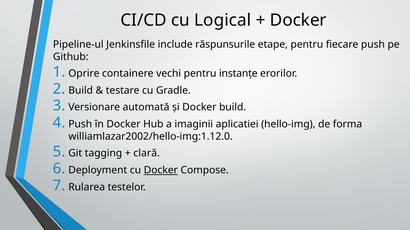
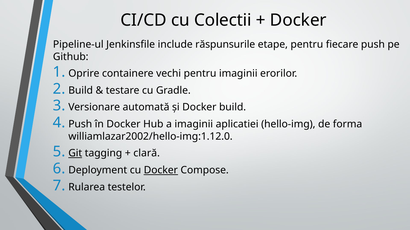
Logical: Logical -> Colectii
pentru instanțe: instanțe -> imaginii
Git underline: none -> present
